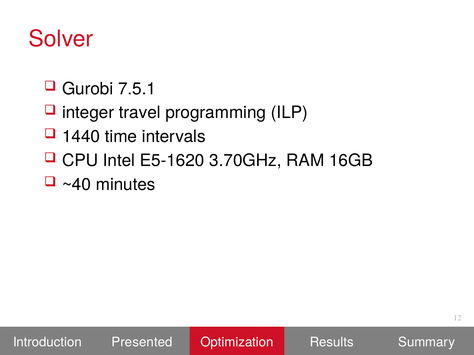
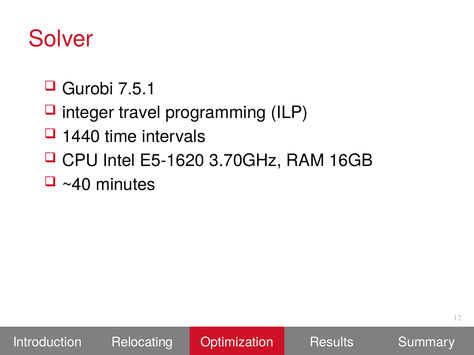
Presented: Presented -> Relocating
